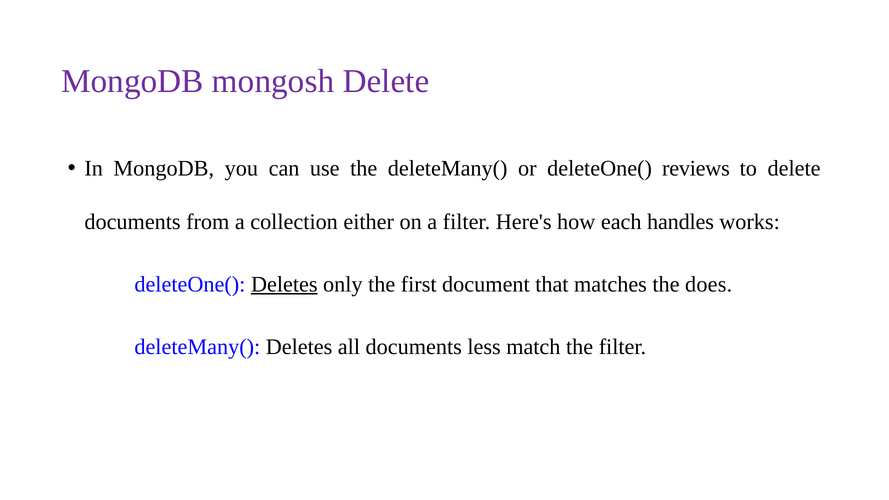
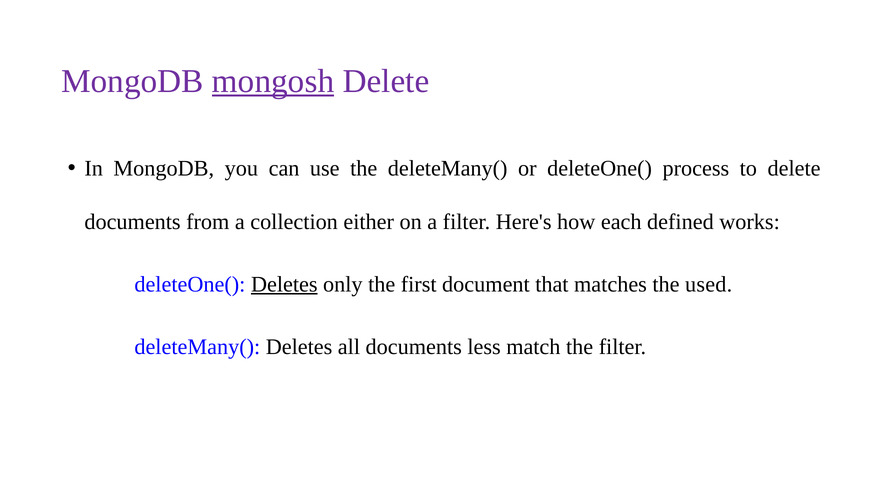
mongosh underline: none -> present
reviews: reviews -> process
handles: handles -> defined
does: does -> used
